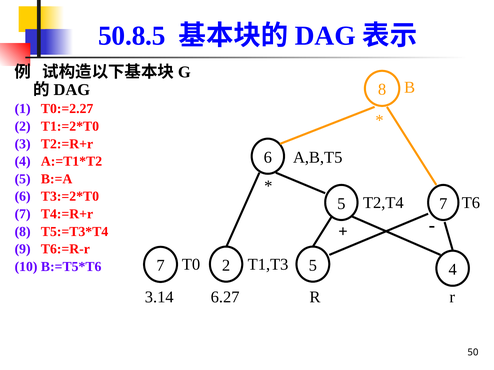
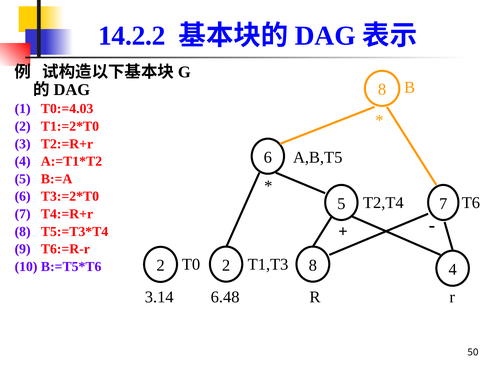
50.8.5: 50.8.5 -> 14.2.2
T0:=2.27: T0:=2.27 -> T0:=4.03
T1,T3 5: 5 -> 8
7 at (161, 266): 7 -> 2
6.27: 6.27 -> 6.48
